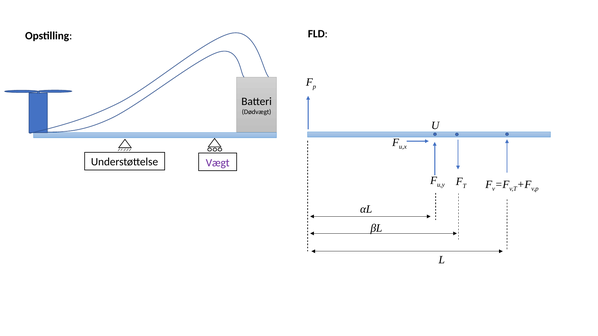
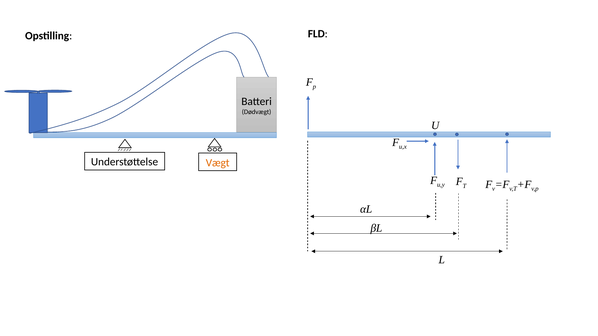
Vægt colour: purple -> orange
